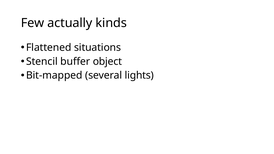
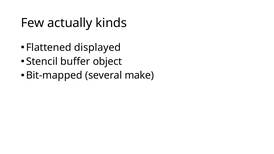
situations: situations -> displayed
lights: lights -> make
